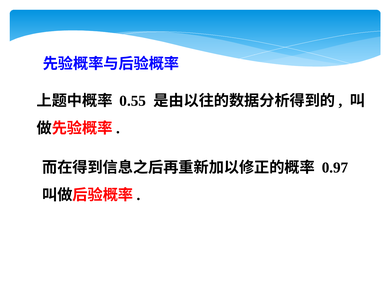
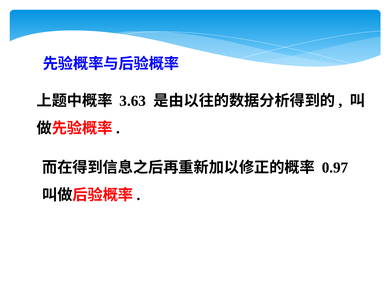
0.55: 0.55 -> 3.63
